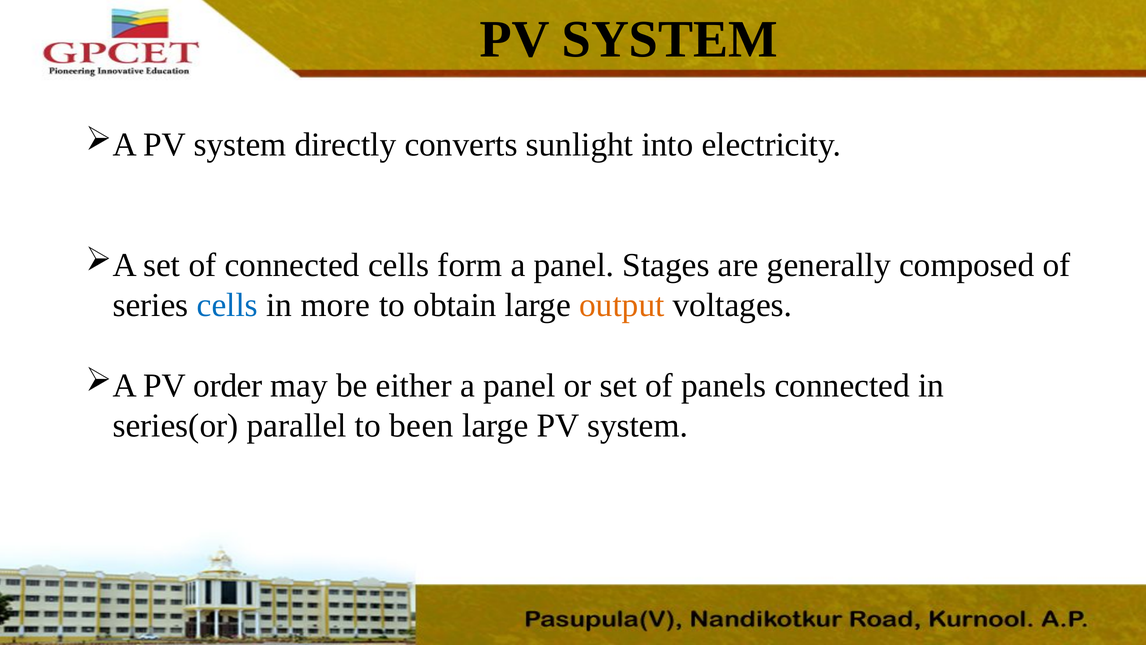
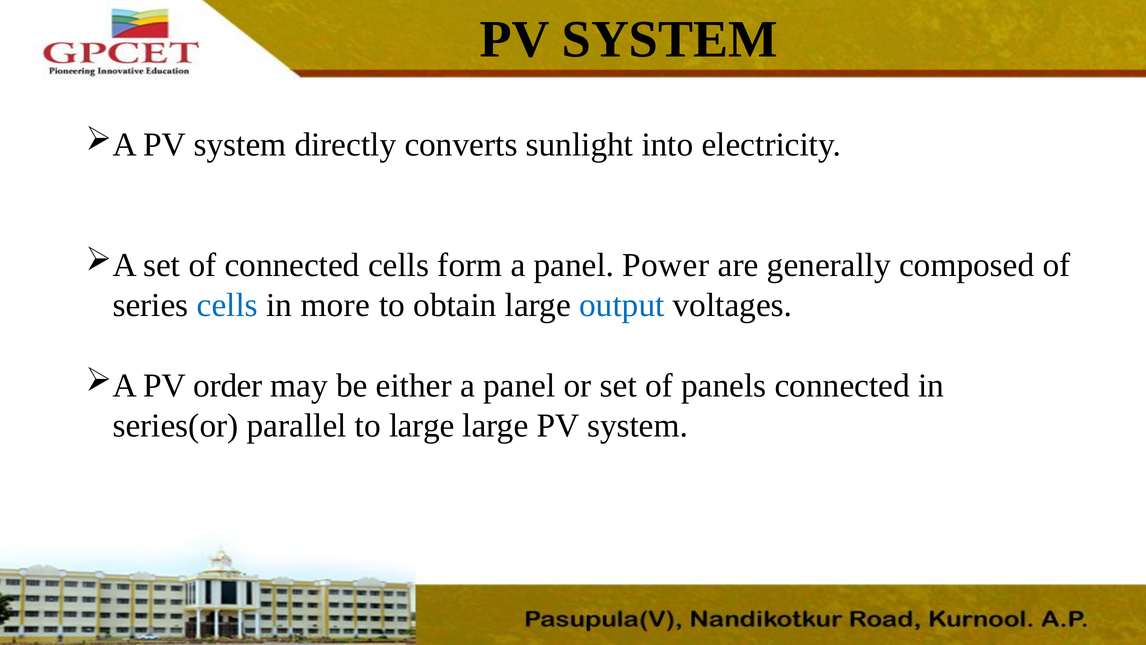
Stages: Stages -> Power
output colour: orange -> blue
to been: been -> large
